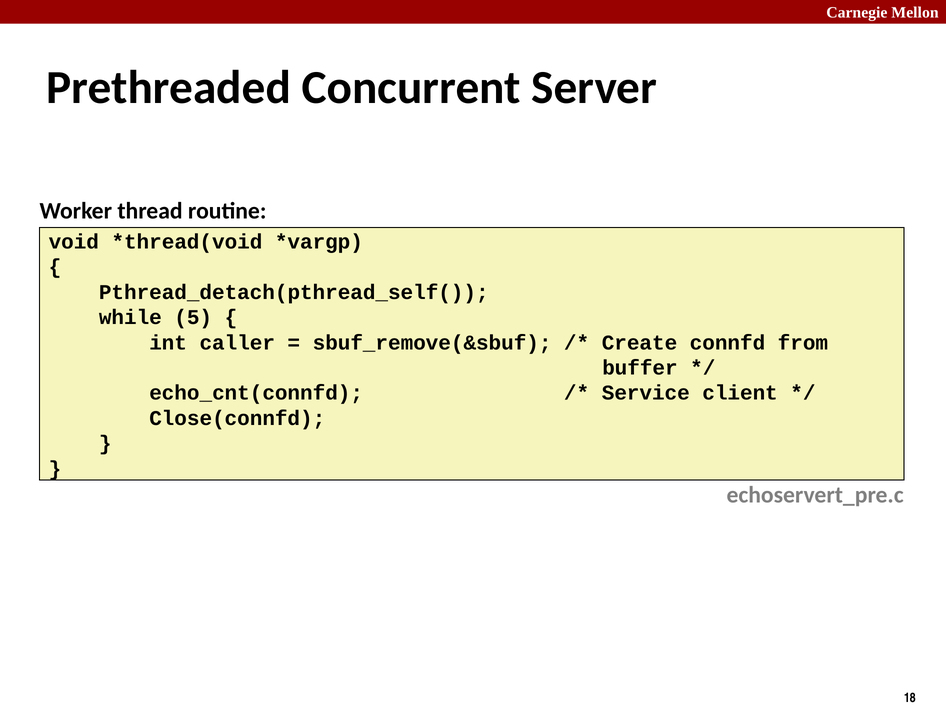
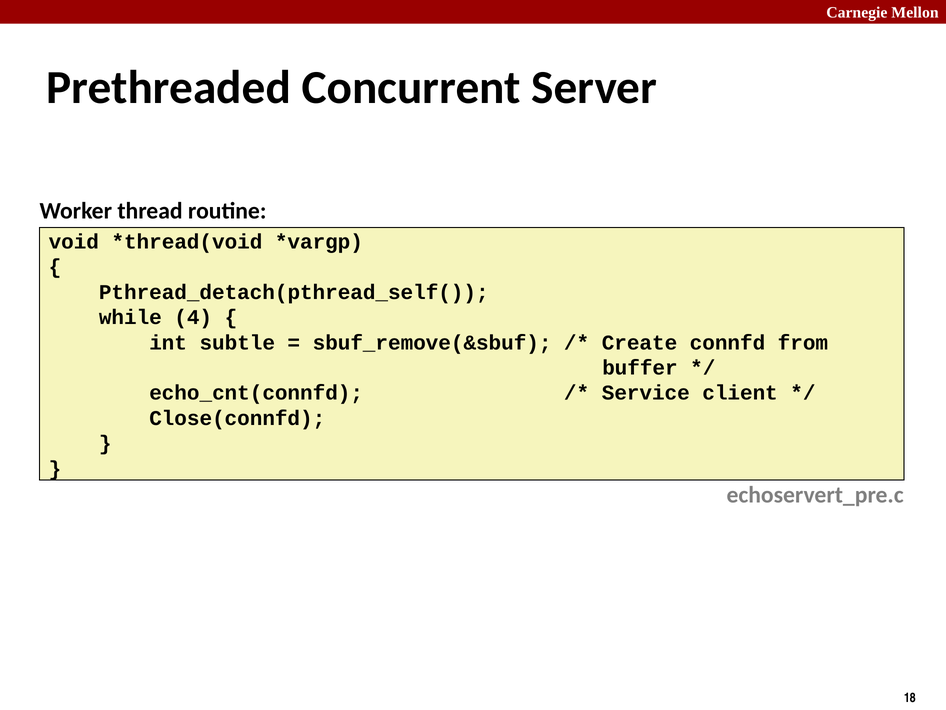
5: 5 -> 4
caller: caller -> subtle
